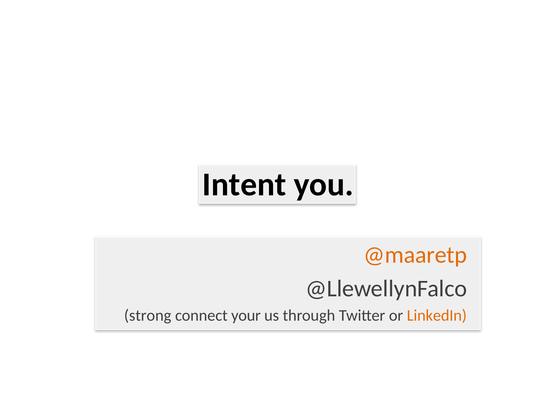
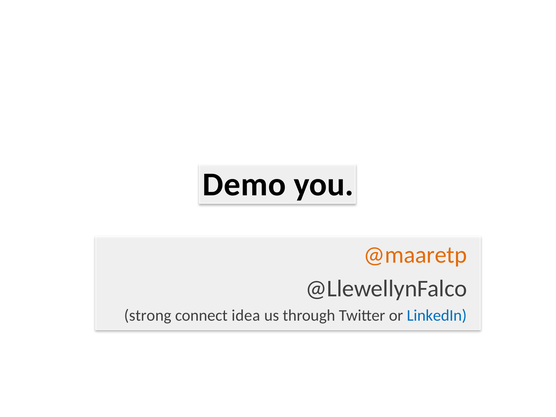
Intent: Intent -> Demo
your: your -> idea
LinkedIn colour: orange -> blue
